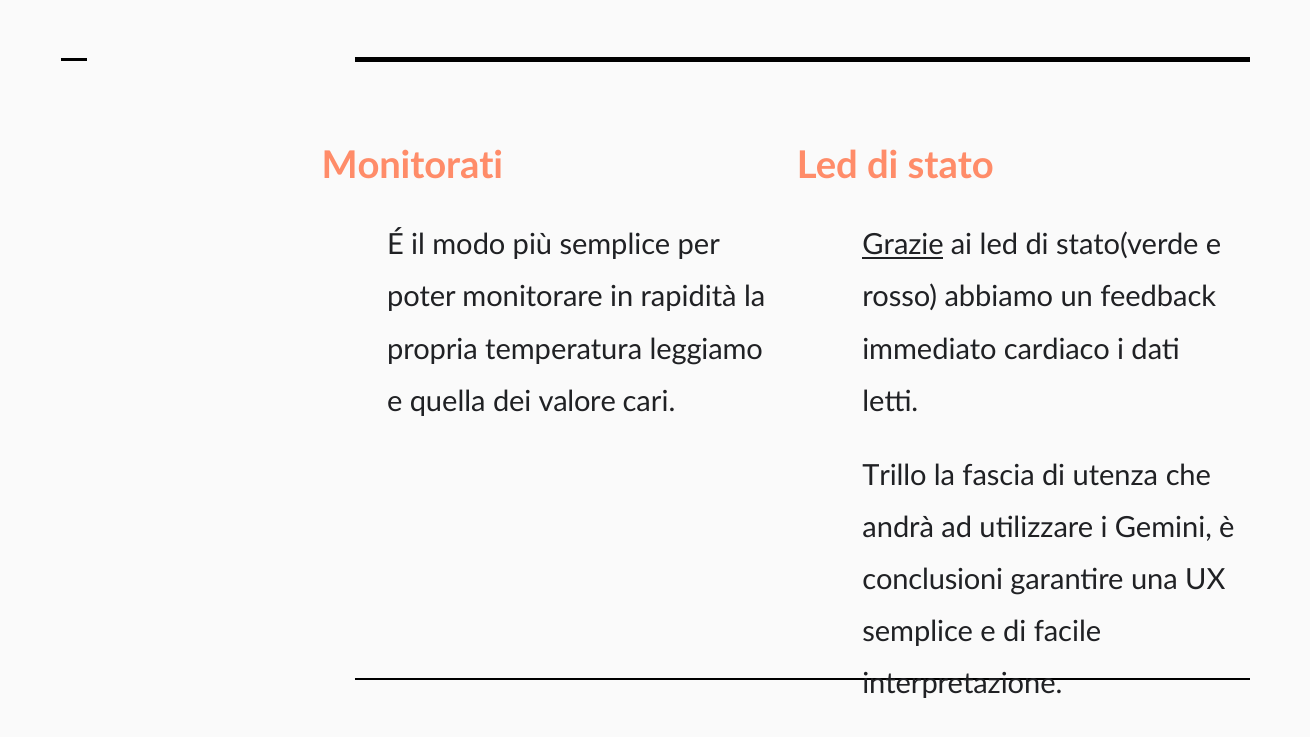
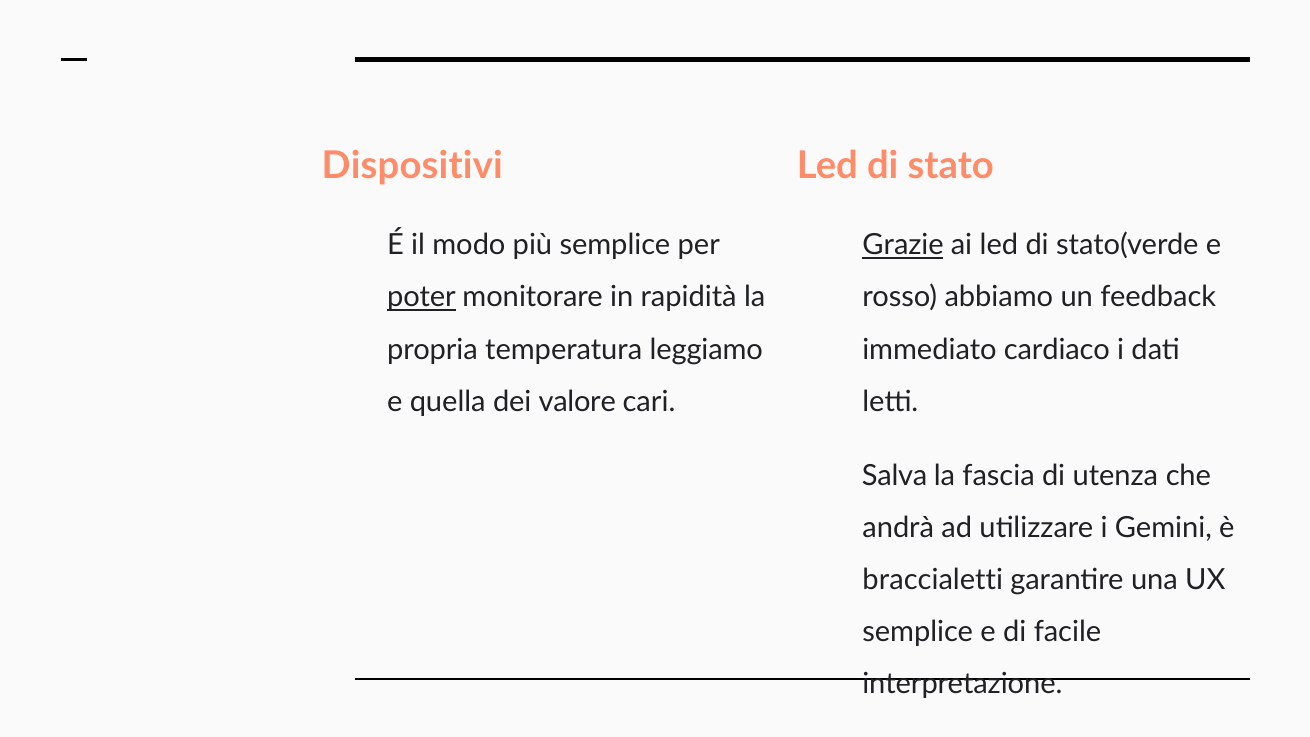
Monitorati: Monitorati -> Dispositivi
poter underline: none -> present
Trillo: Trillo -> Salva
conclusioni: conclusioni -> braccialetti
